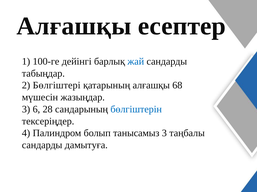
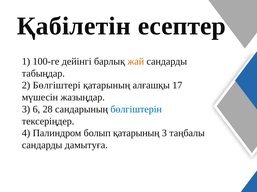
Алғашқы at (74, 26): Алғашқы -> Қабілетін
жай colour: blue -> orange
68: 68 -> 17
болып танысамыз: танысамыз -> қатарының
